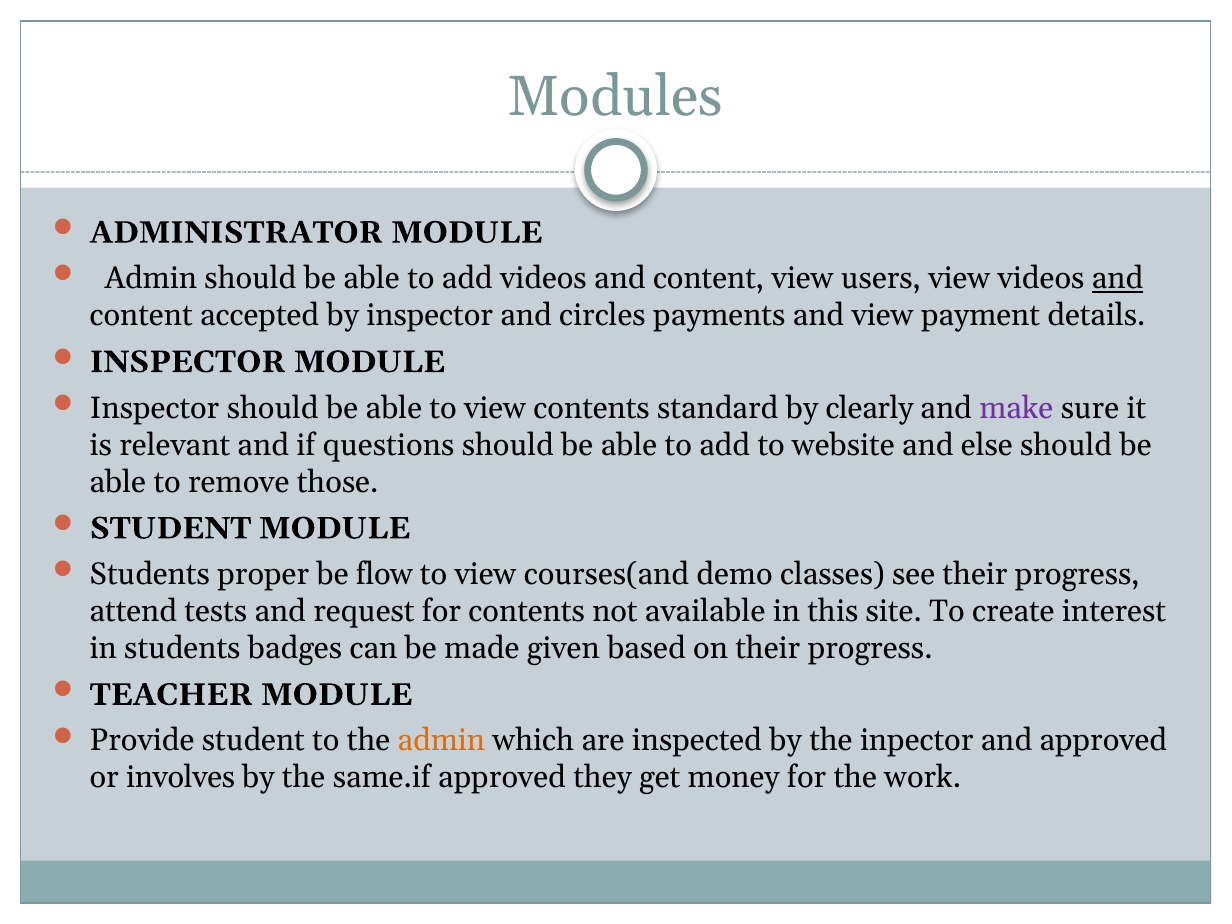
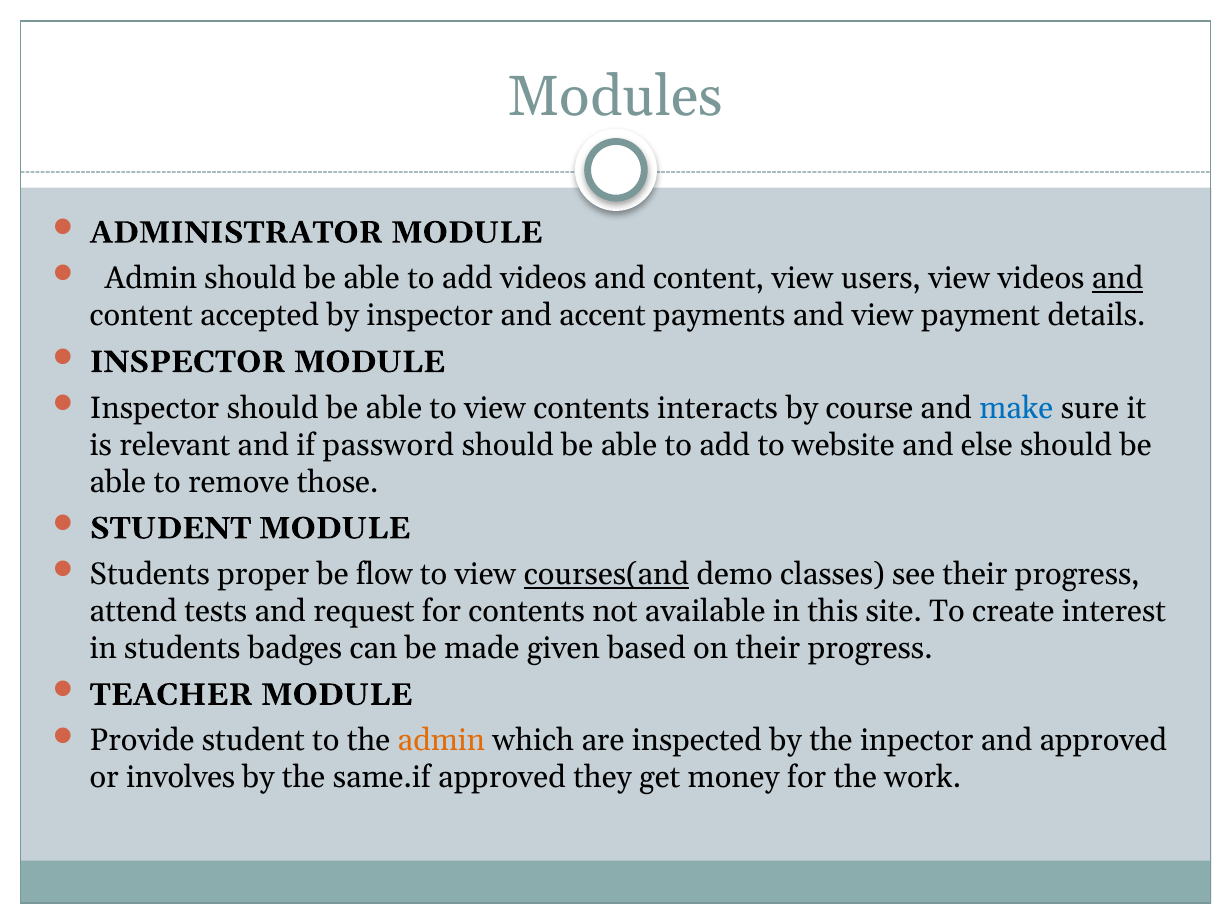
circles: circles -> accent
standard: standard -> interacts
clearly: clearly -> course
make colour: purple -> blue
questions: questions -> password
courses(and underline: none -> present
